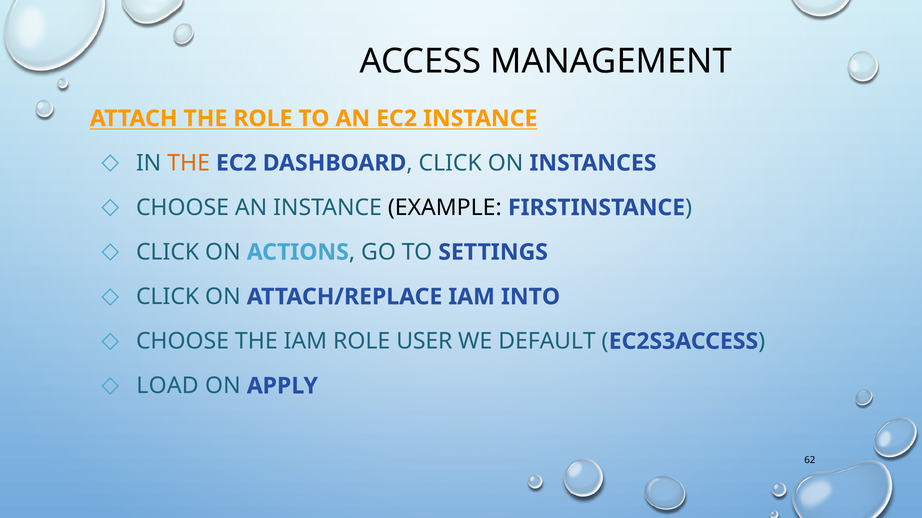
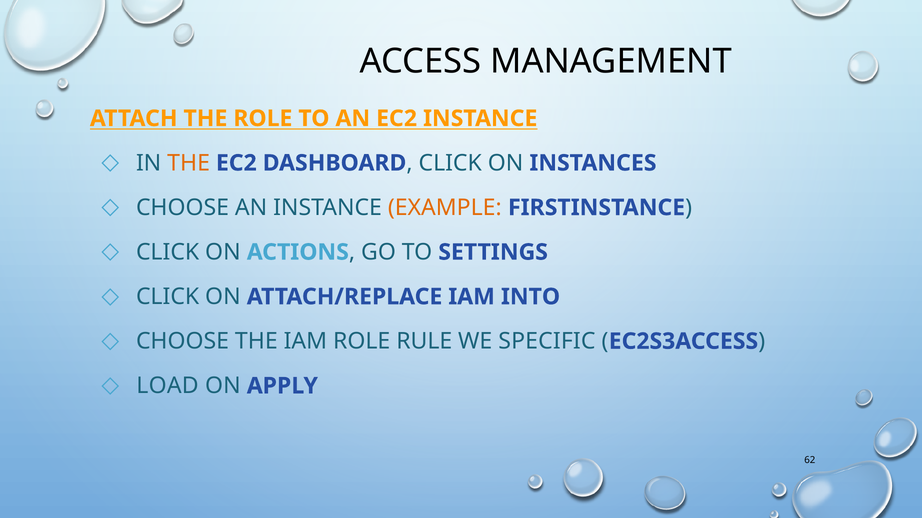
EXAMPLE colour: black -> orange
USER: USER -> RULE
DEFAULT: DEFAULT -> SPECIFIC
